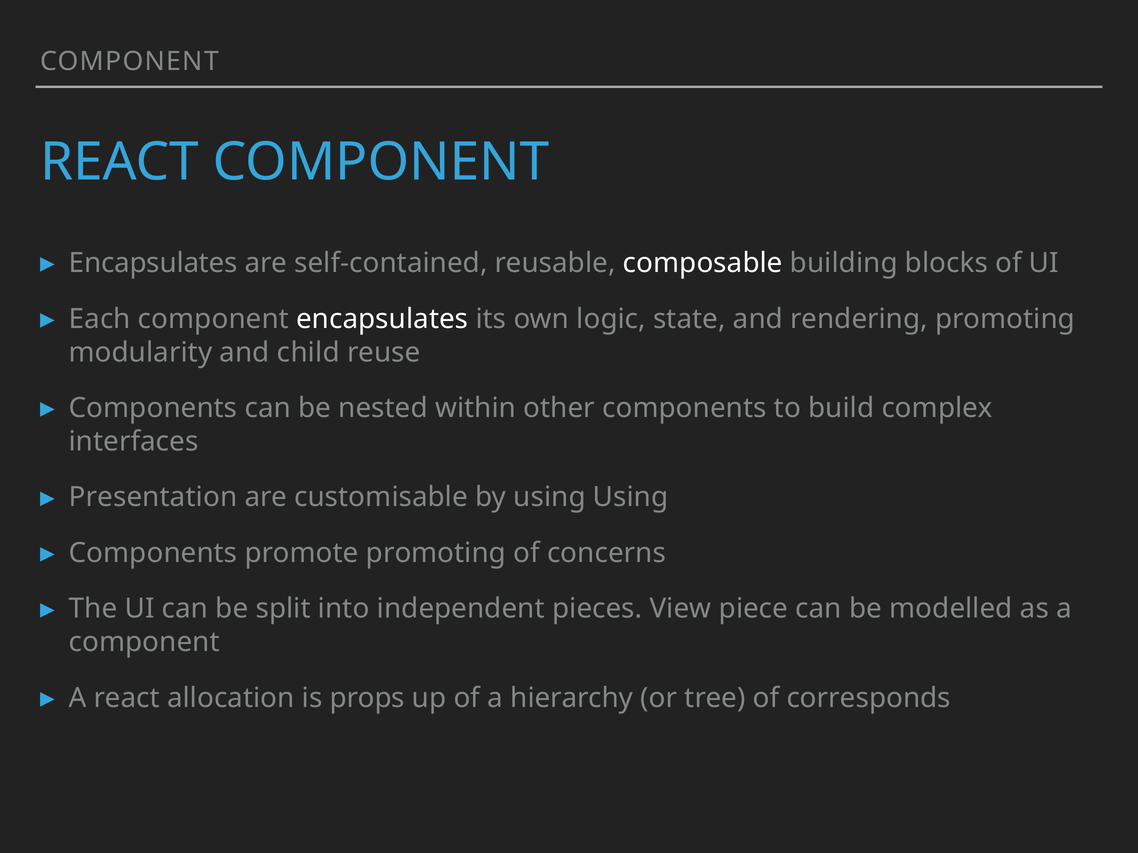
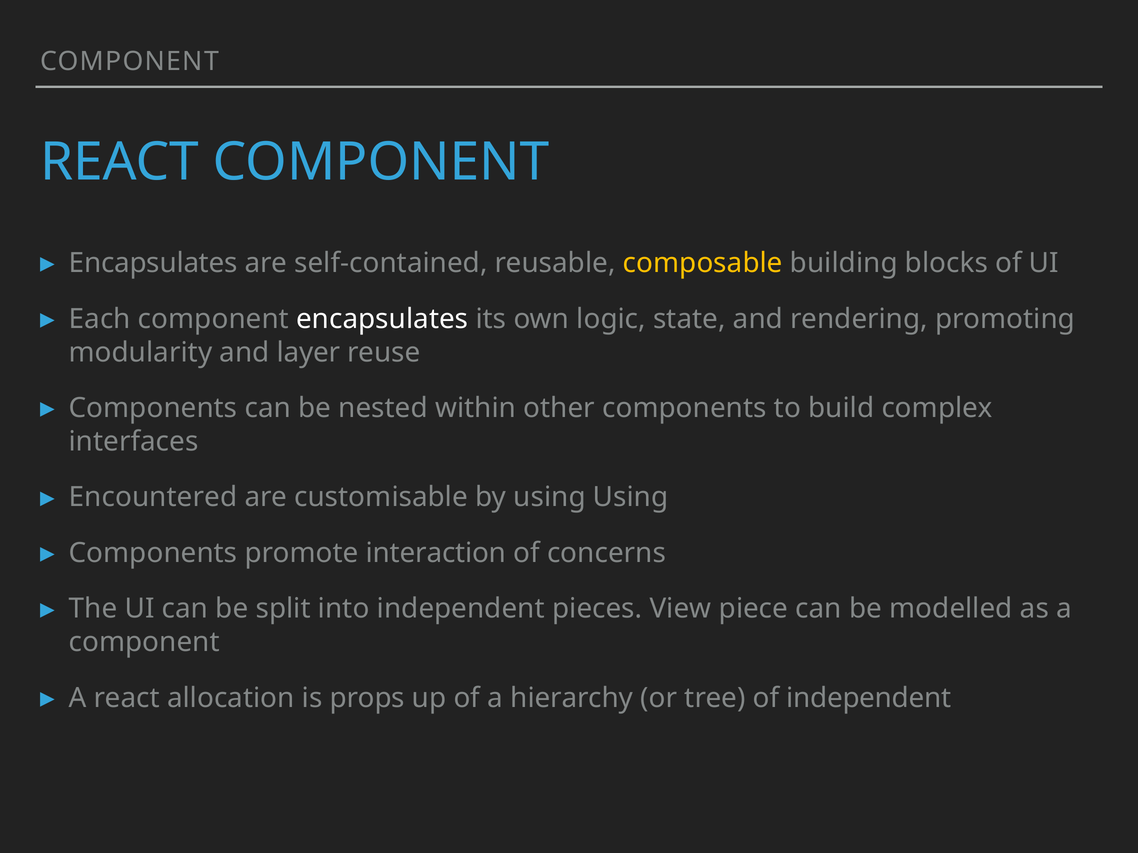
composable colour: white -> yellow
child: child -> layer
Presentation: Presentation -> Encountered
promote promoting: promoting -> interaction
of corresponds: corresponds -> independent
